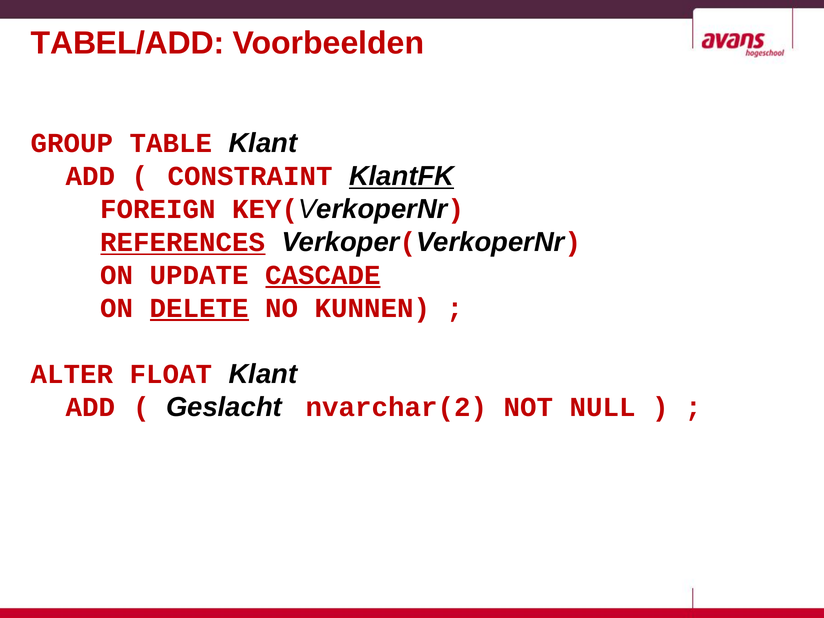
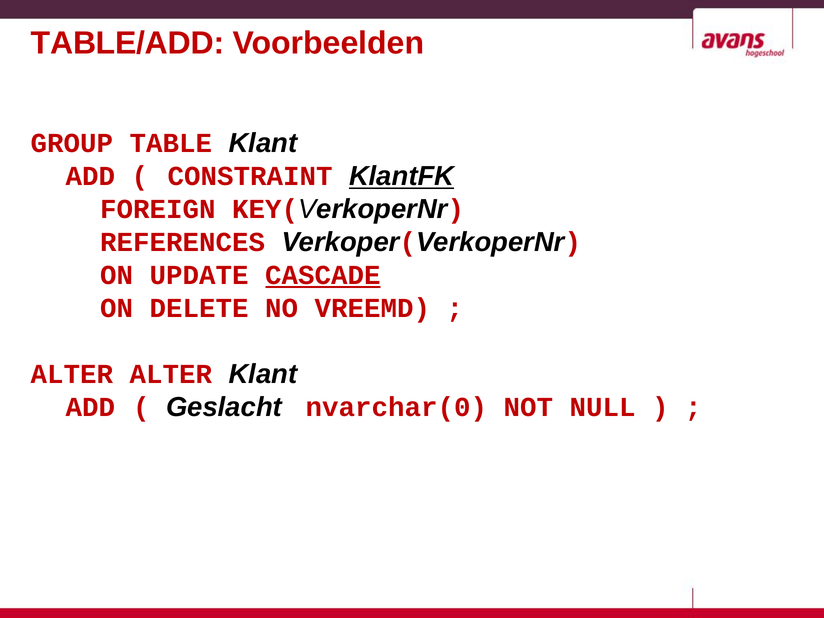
TABEL/ADD: TABEL/ADD -> TABLE/ADD
REFERENCES underline: present -> none
DELETE underline: present -> none
KUNNEN: KUNNEN -> VREEMD
ALTER FLOAT: FLOAT -> ALTER
nvarchar(2: nvarchar(2 -> nvarchar(0
